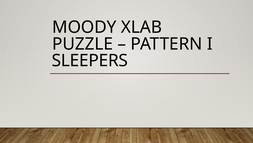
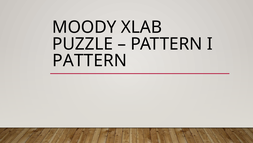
SLEEPERS at (90, 60): SLEEPERS -> PATTERN
